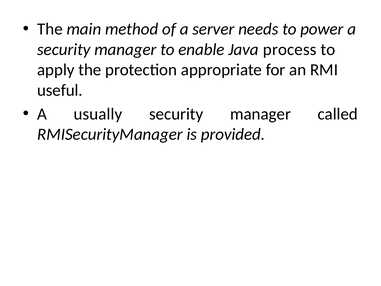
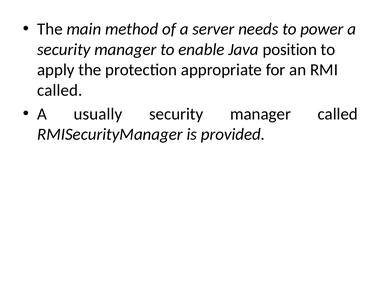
process: process -> position
useful at (60, 90): useful -> called
